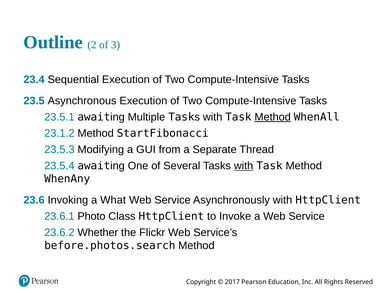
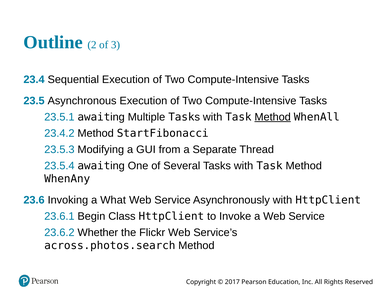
23.1.2: 23.1.2 -> 23.4.2
with at (244, 166) underline: present -> none
Photo: Photo -> Begin
before.photos.search: before.photos.search -> across.photos.search
